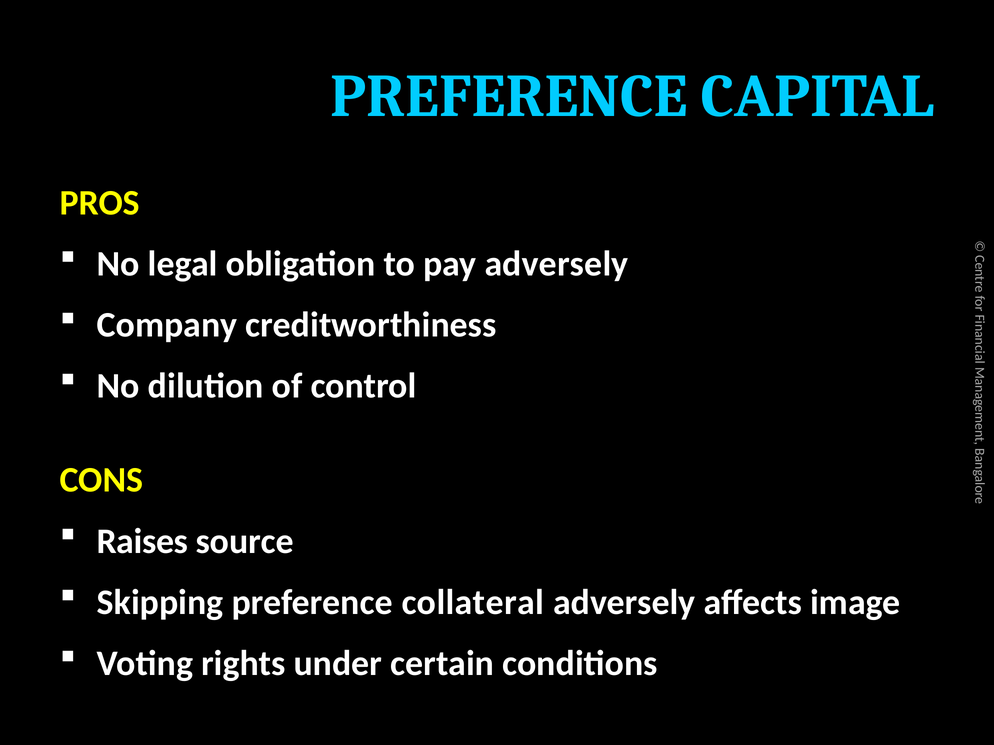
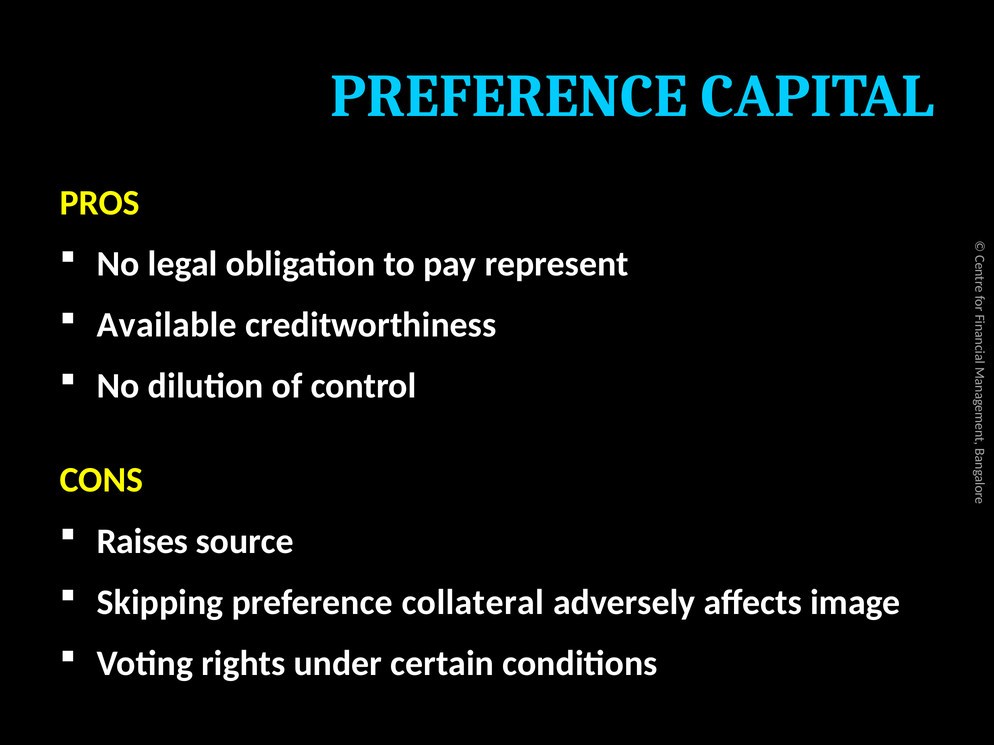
pay adversely: adversely -> represent
Company: Company -> Available
